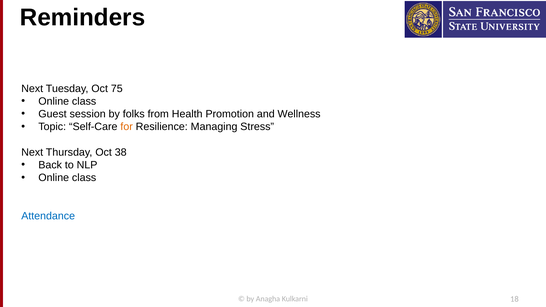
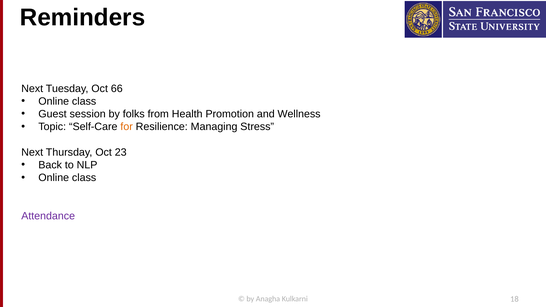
75: 75 -> 66
38: 38 -> 23
Attendance colour: blue -> purple
